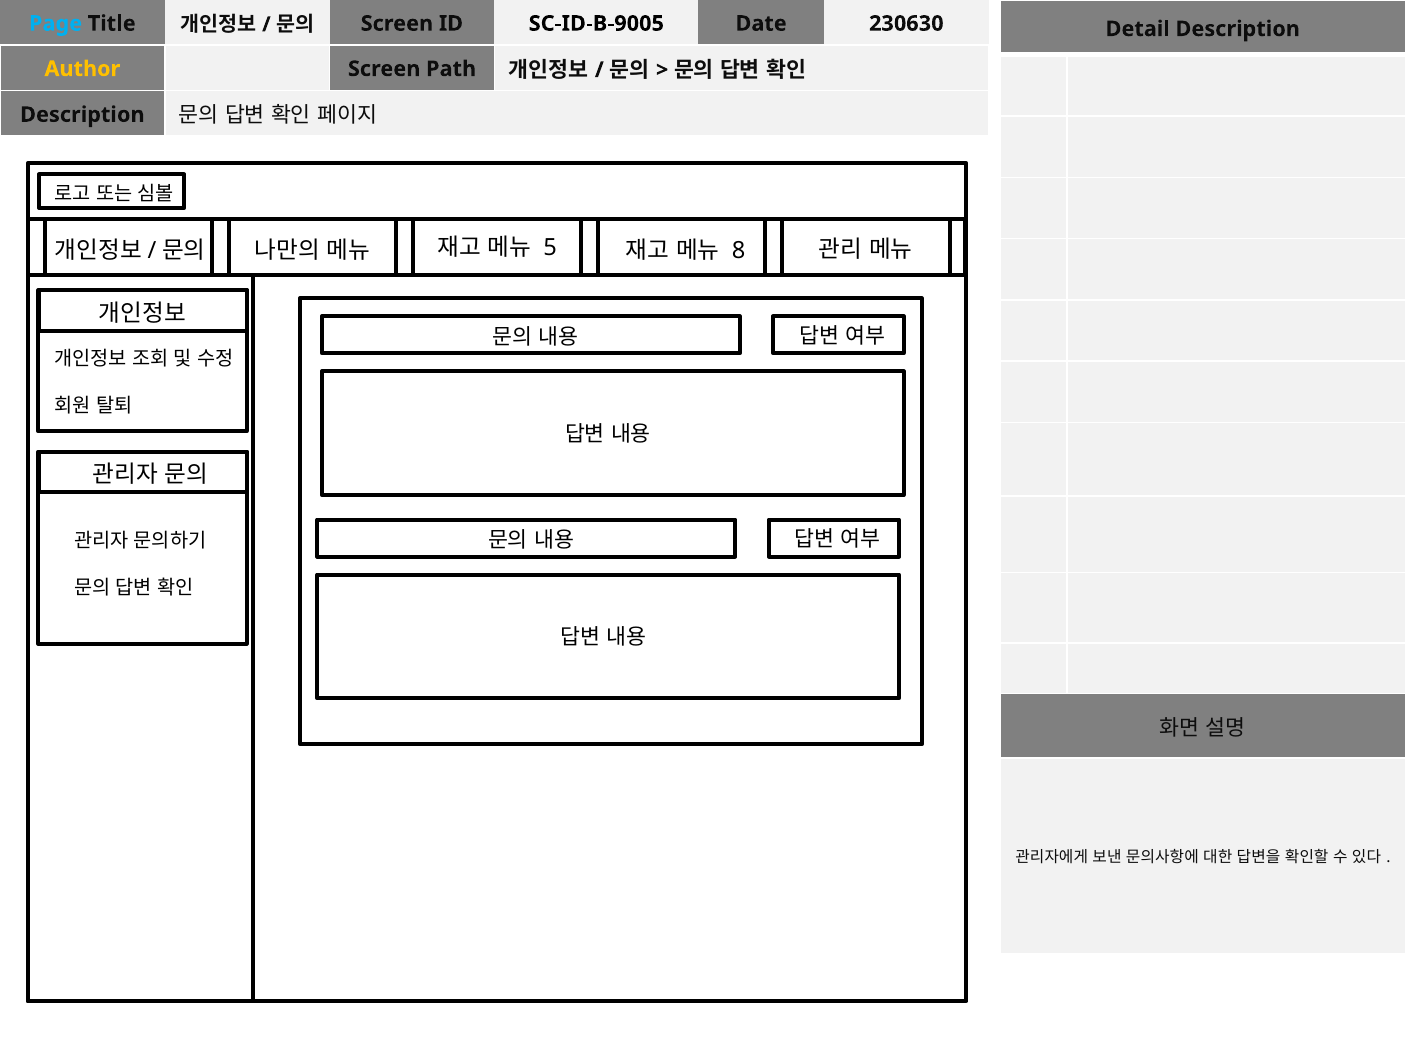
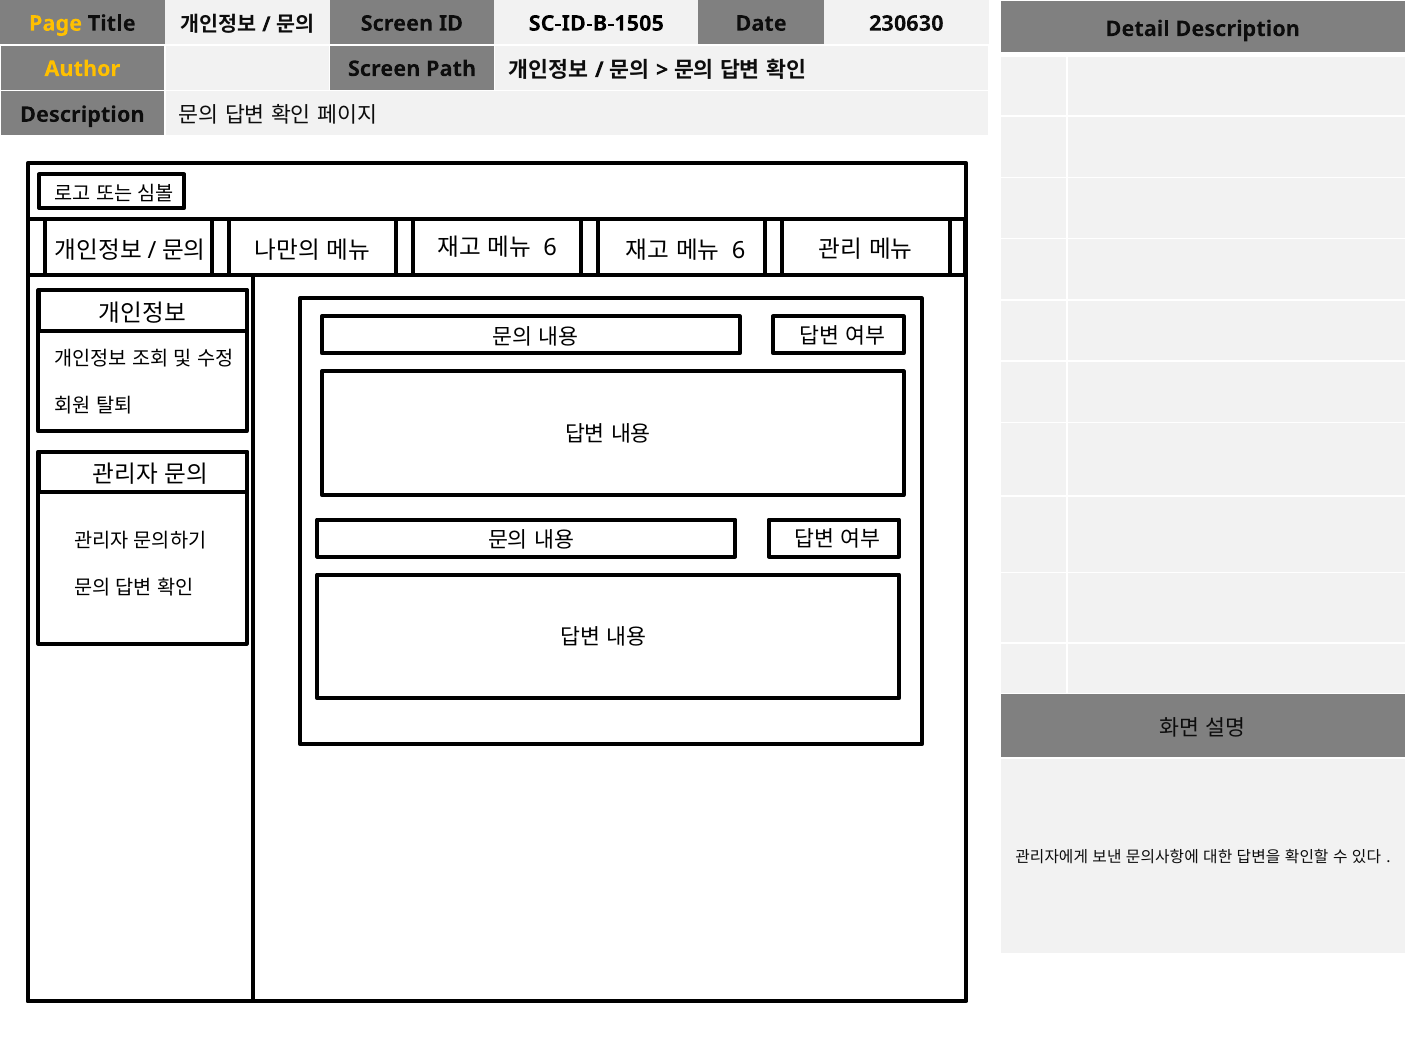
Page colour: light blue -> yellow
SC-ID-B-9005: SC-ID-B-9005 -> SC-ID-B-1505
5 at (550, 248): 5 -> 6
8 at (739, 251): 8 -> 6
